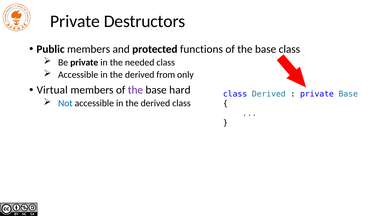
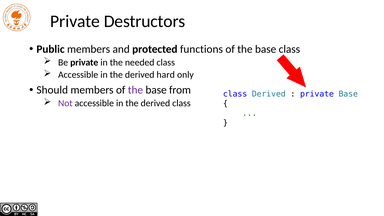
from: from -> hard
Virtual: Virtual -> Should
hard: hard -> from
Not colour: blue -> purple
